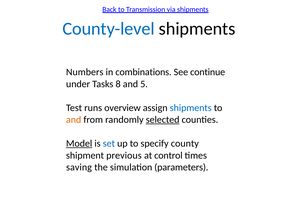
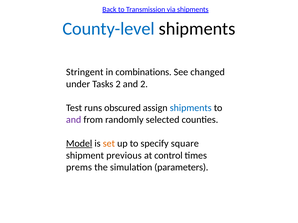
Numbers: Numbers -> Stringent
continue: continue -> changed
Tasks 8: 8 -> 2
and 5: 5 -> 2
overview: overview -> obscured
and at (74, 120) colour: orange -> purple
selected underline: present -> none
set colour: blue -> orange
county: county -> square
saving: saving -> prems
